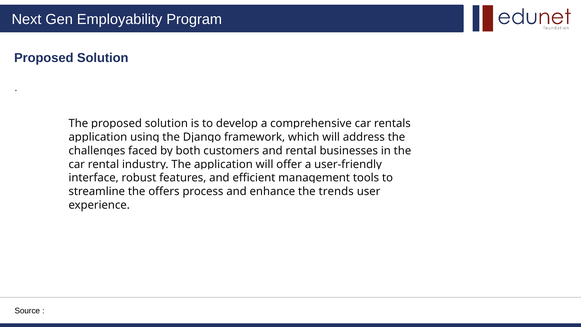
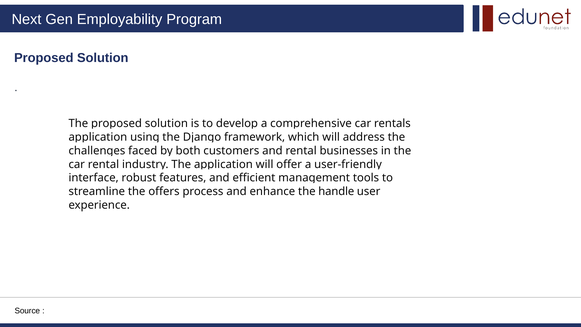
trends: trends -> handle
